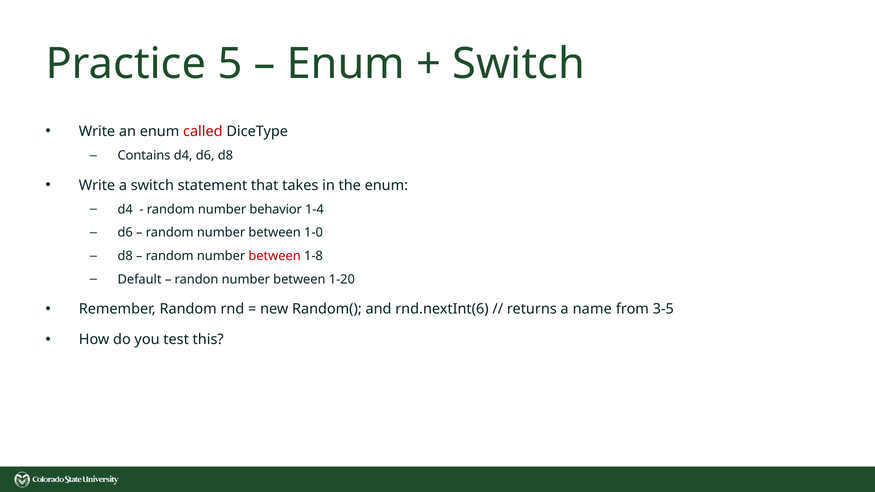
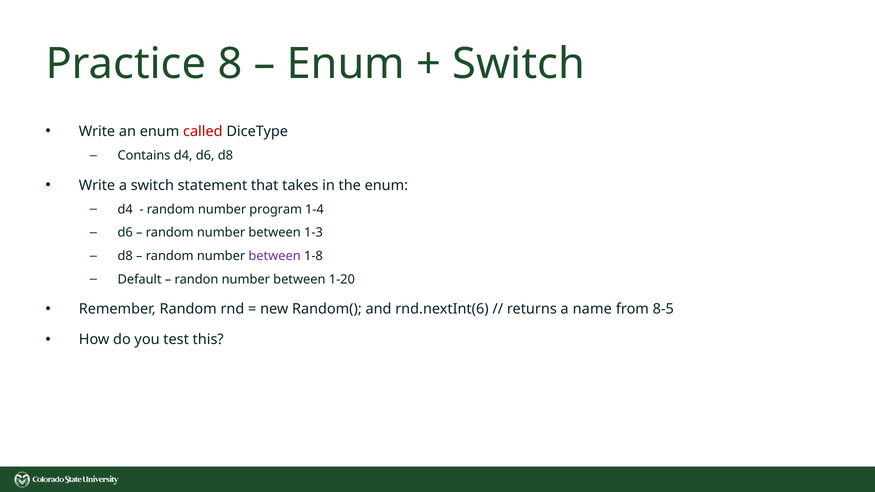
5: 5 -> 8
behavior: behavior -> program
1-0: 1-0 -> 1-3
between at (275, 256) colour: red -> purple
3-5: 3-5 -> 8-5
